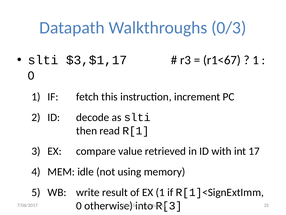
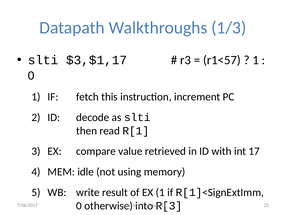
0/3: 0/3 -> 1/3
r1<67: r1<67 -> r1<57
